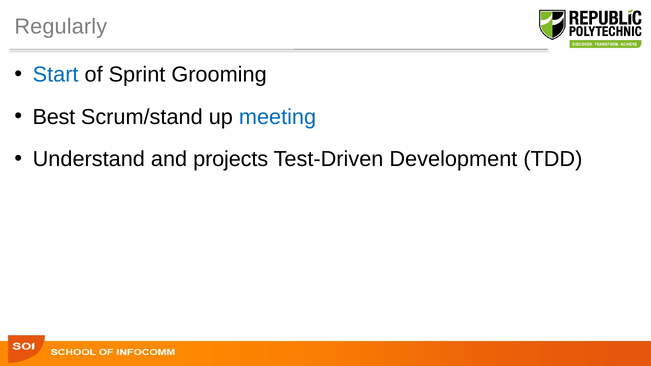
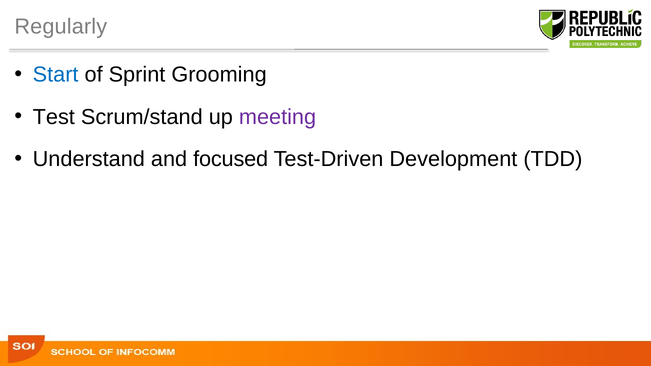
Best: Best -> Test
meeting colour: blue -> purple
projects: projects -> focused
